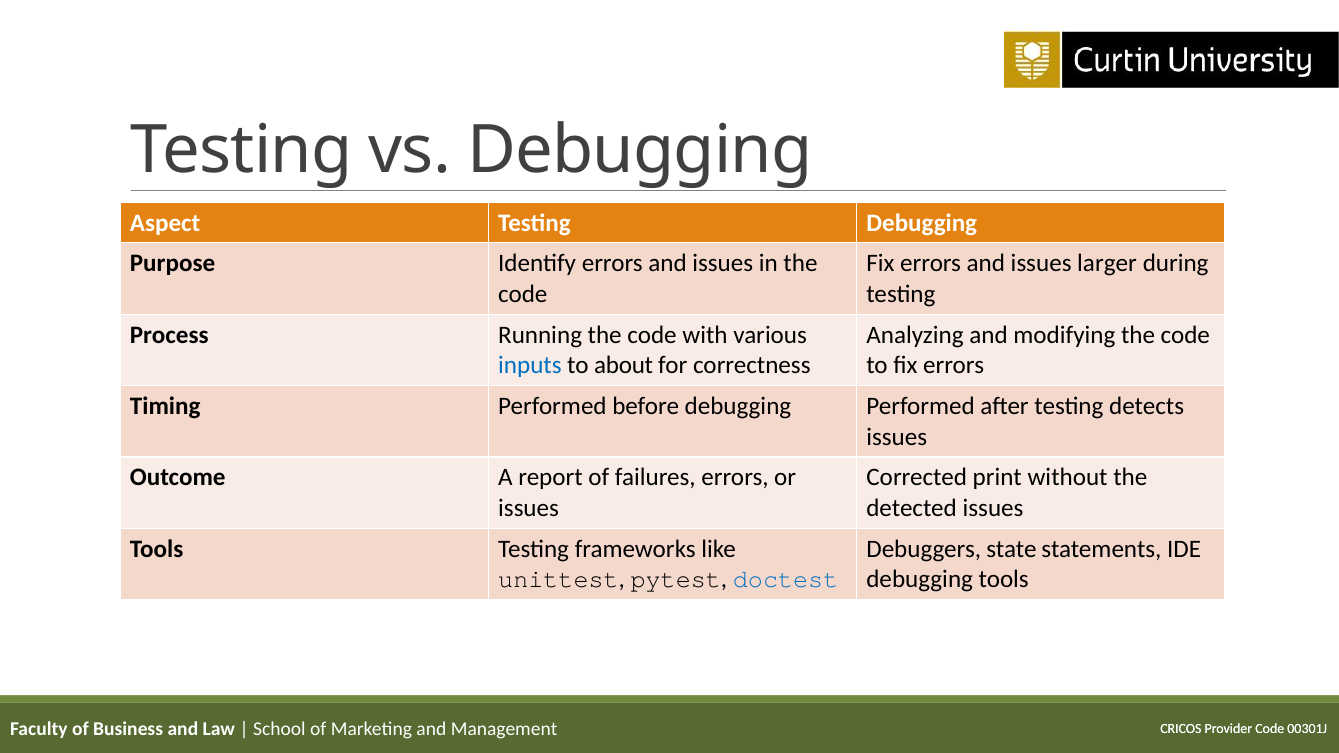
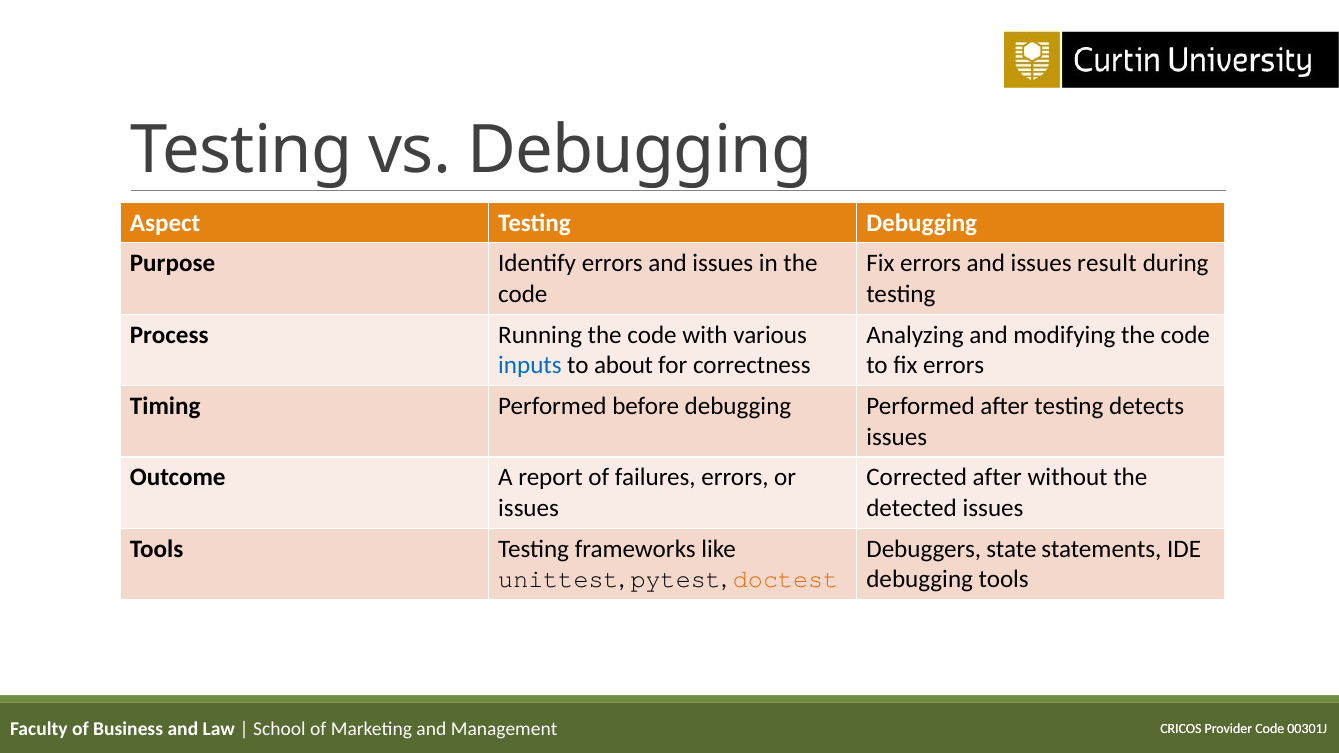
larger: larger -> result
Corrected print: print -> after
doctest colour: blue -> orange
